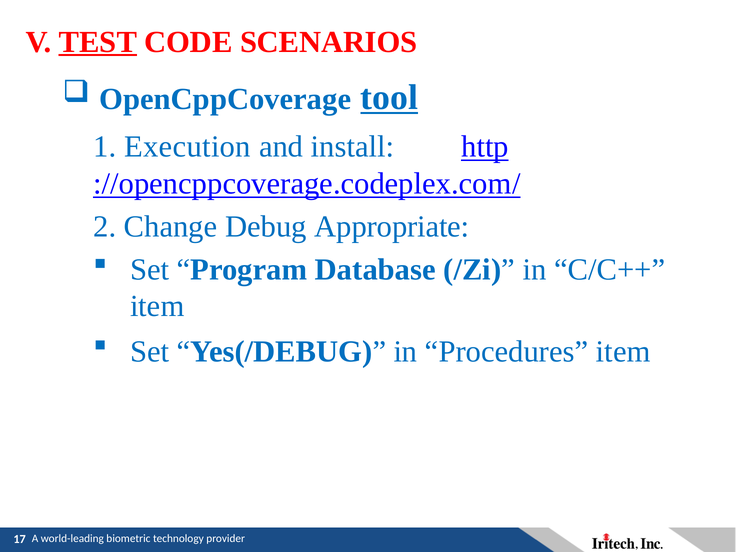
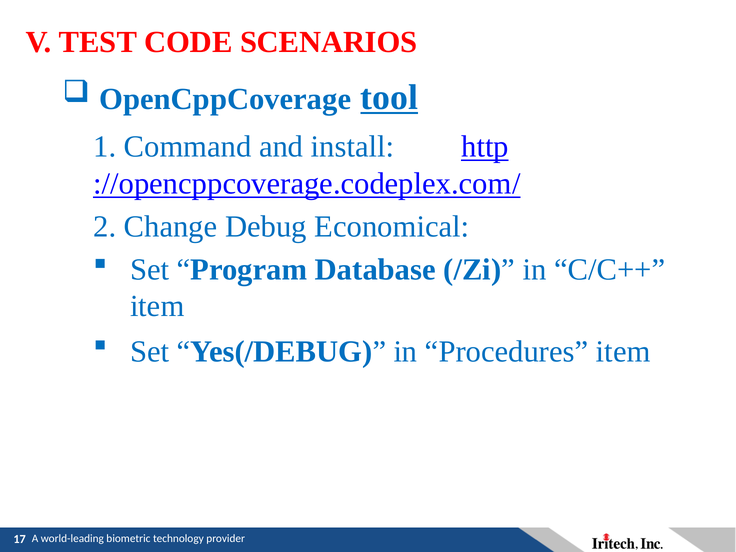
TEST underline: present -> none
Execution: Execution -> Command
Appropriate: Appropriate -> Economical
